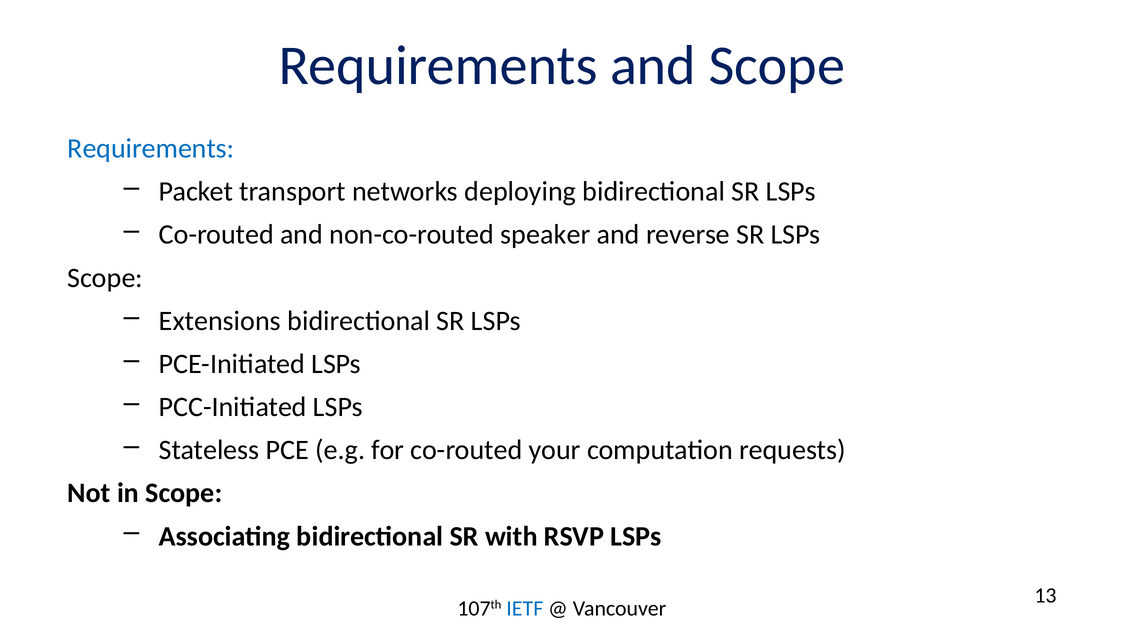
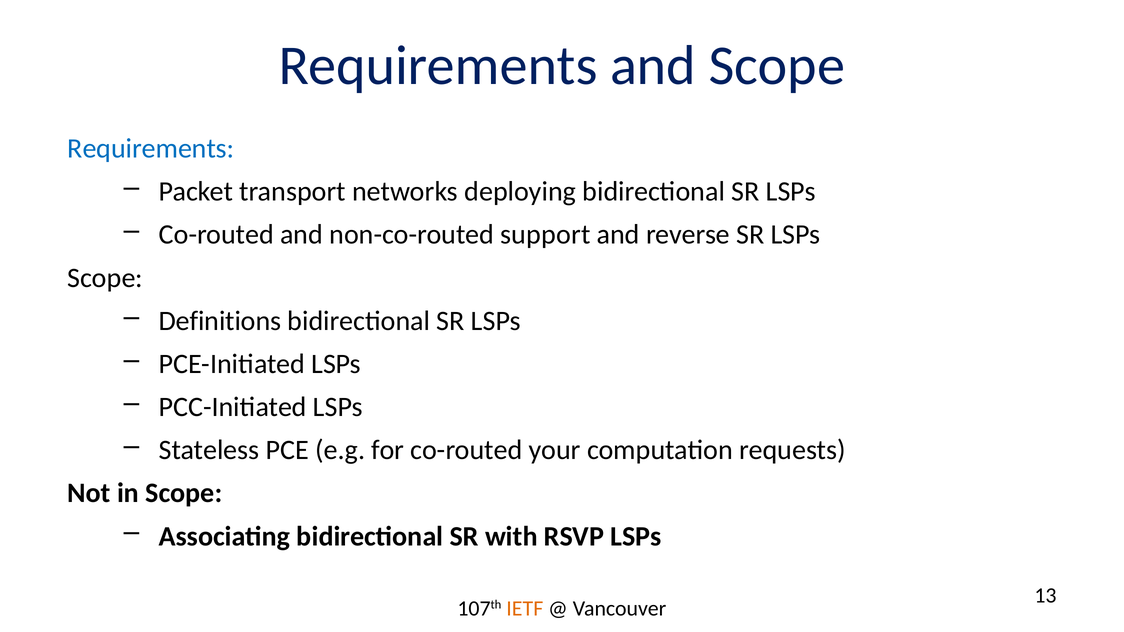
speaker: speaker -> support
Extensions: Extensions -> Definitions
IETF colour: blue -> orange
